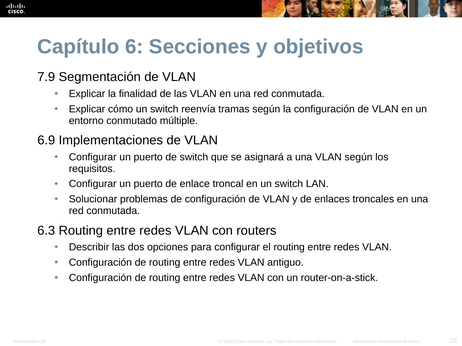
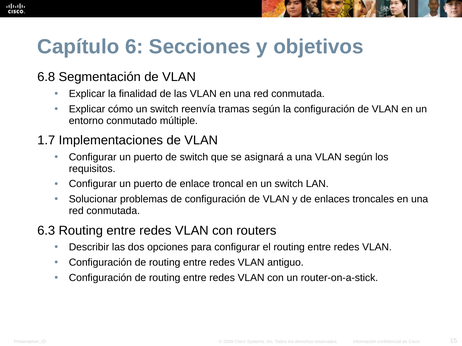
7.9: 7.9 -> 6.8
6.9: 6.9 -> 1.7
